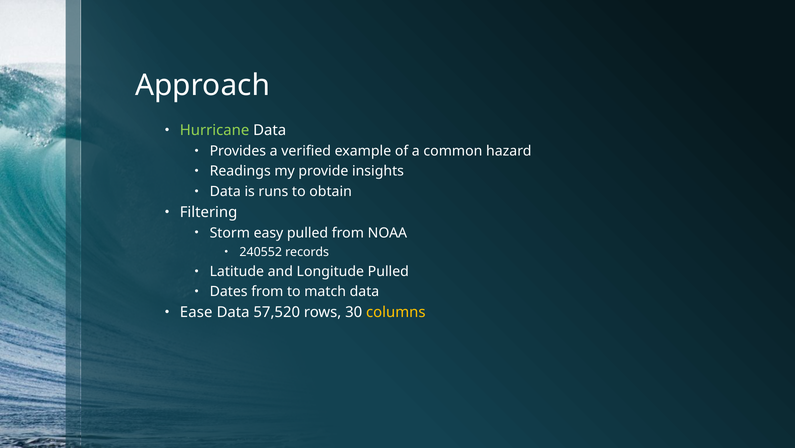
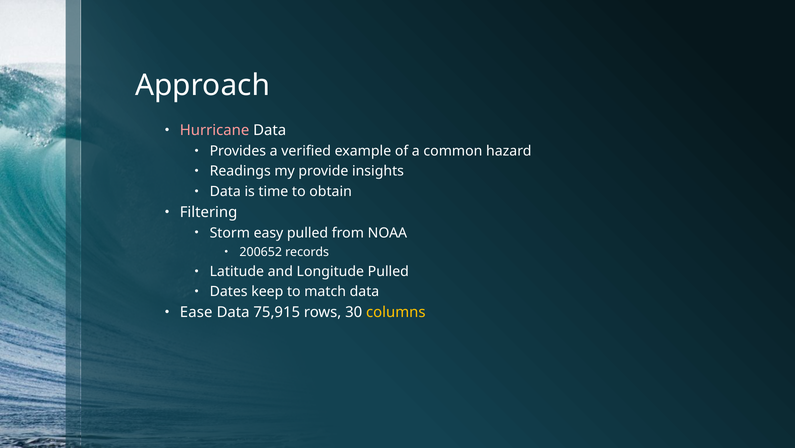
Hurricane colour: light green -> pink
runs: runs -> time
240552: 240552 -> 200652
Dates from: from -> keep
57,520: 57,520 -> 75,915
